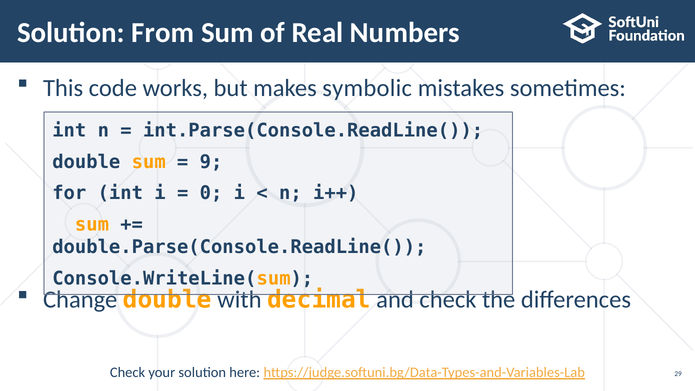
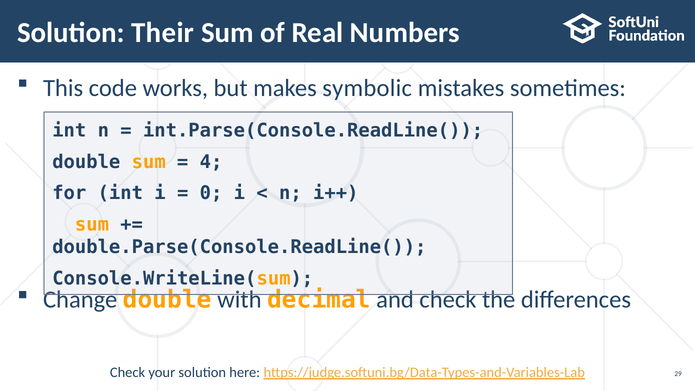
From: From -> Their
9: 9 -> 4
